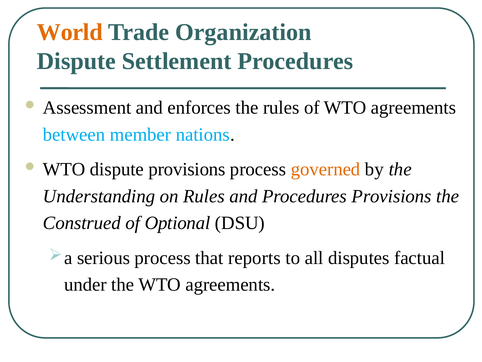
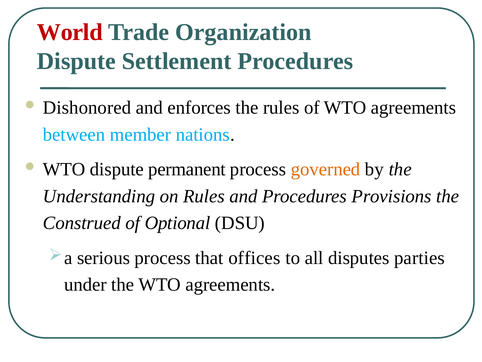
World colour: orange -> red
Assessment: Assessment -> Dishonored
dispute provisions: provisions -> permanent
reports: reports -> offices
factual: factual -> parties
